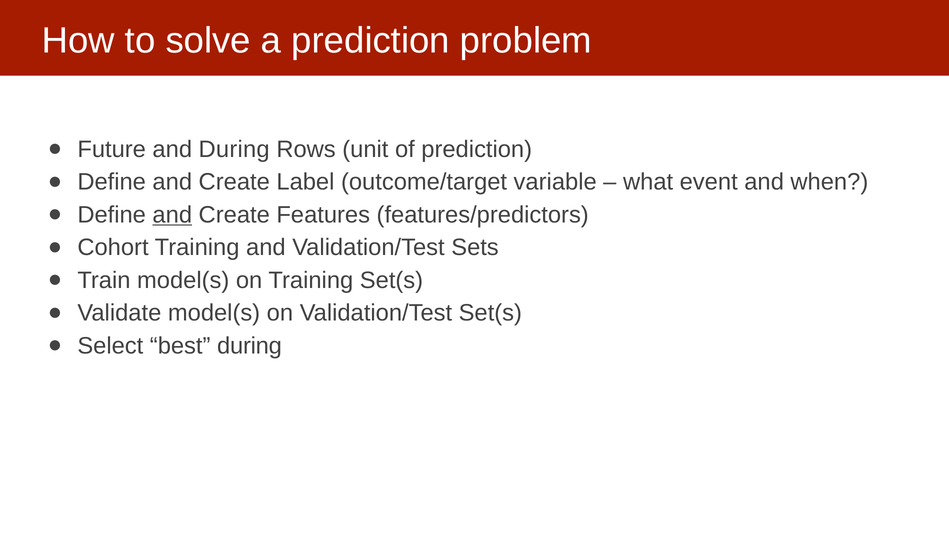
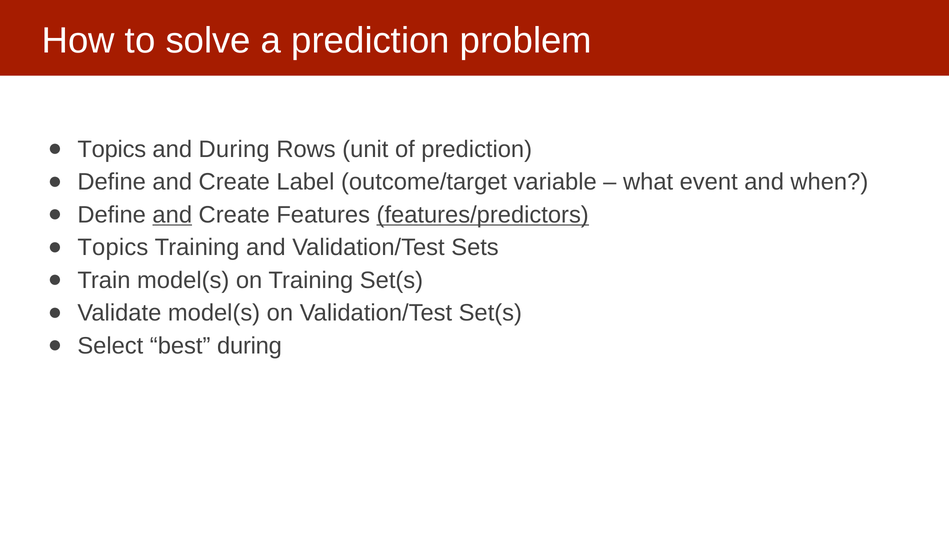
Future at (112, 149): Future -> Topics
features/predictors underline: none -> present
Cohort at (113, 247): Cohort -> Topics
